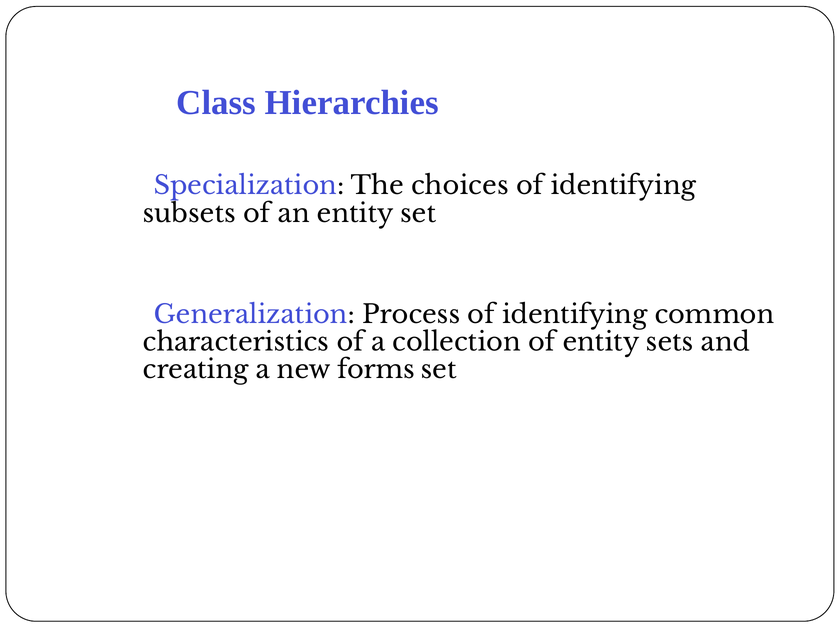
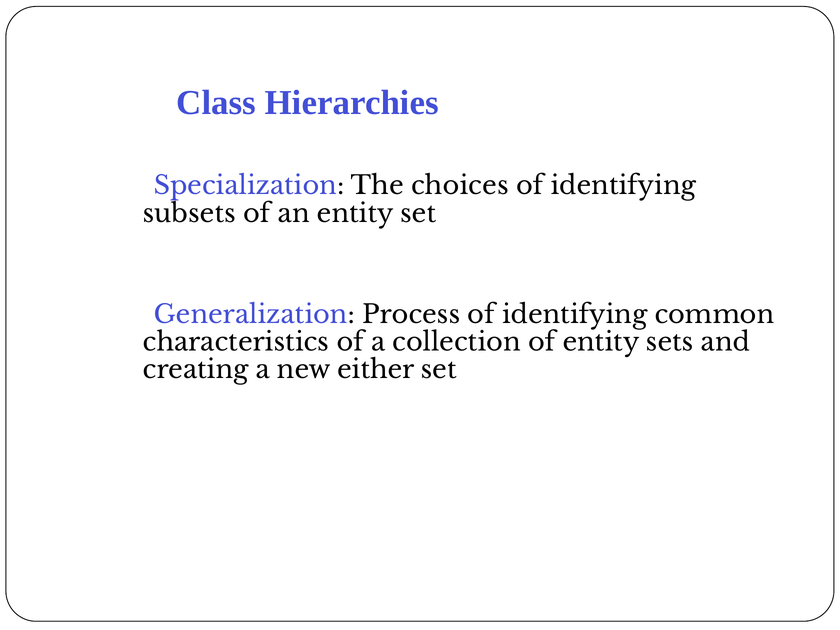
forms: forms -> either
